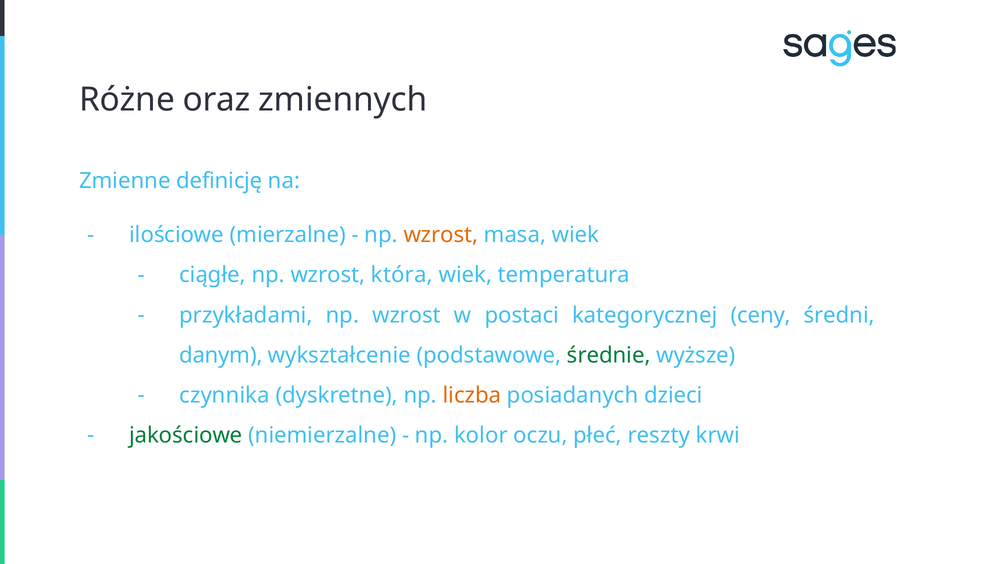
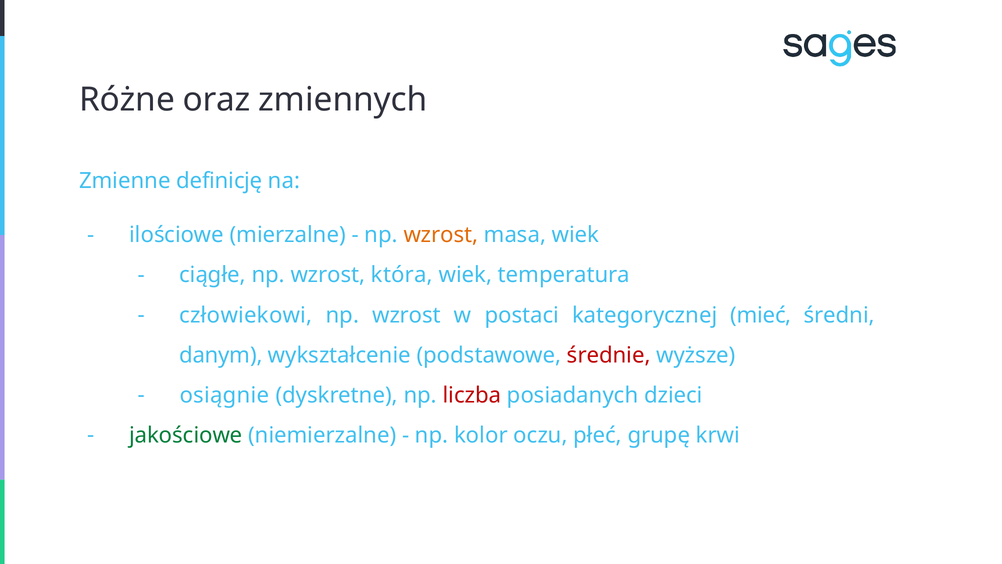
przykładami: przykładami -> człowiekowi
ceny: ceny -> mieć
średnie colour: green -> red
czynnika: czynnika -> osiągnie
liczba colour: orange -> red
reszty: reszty -> grupę
